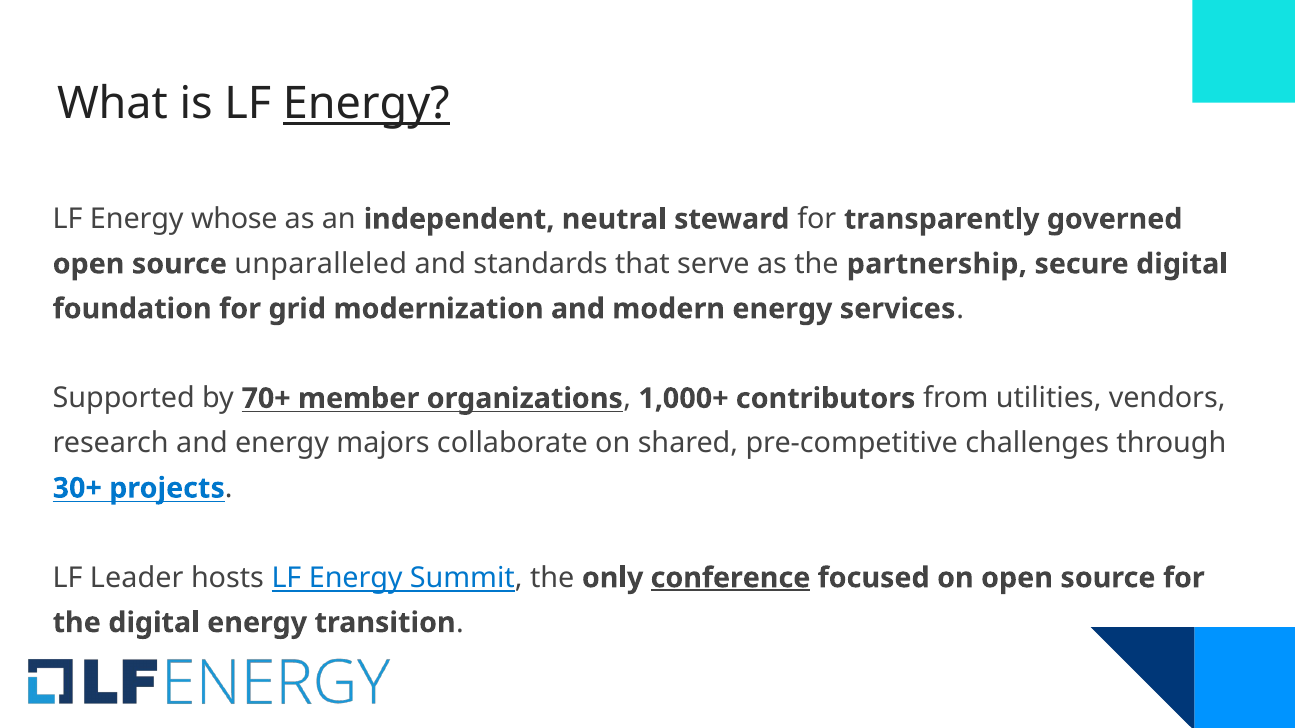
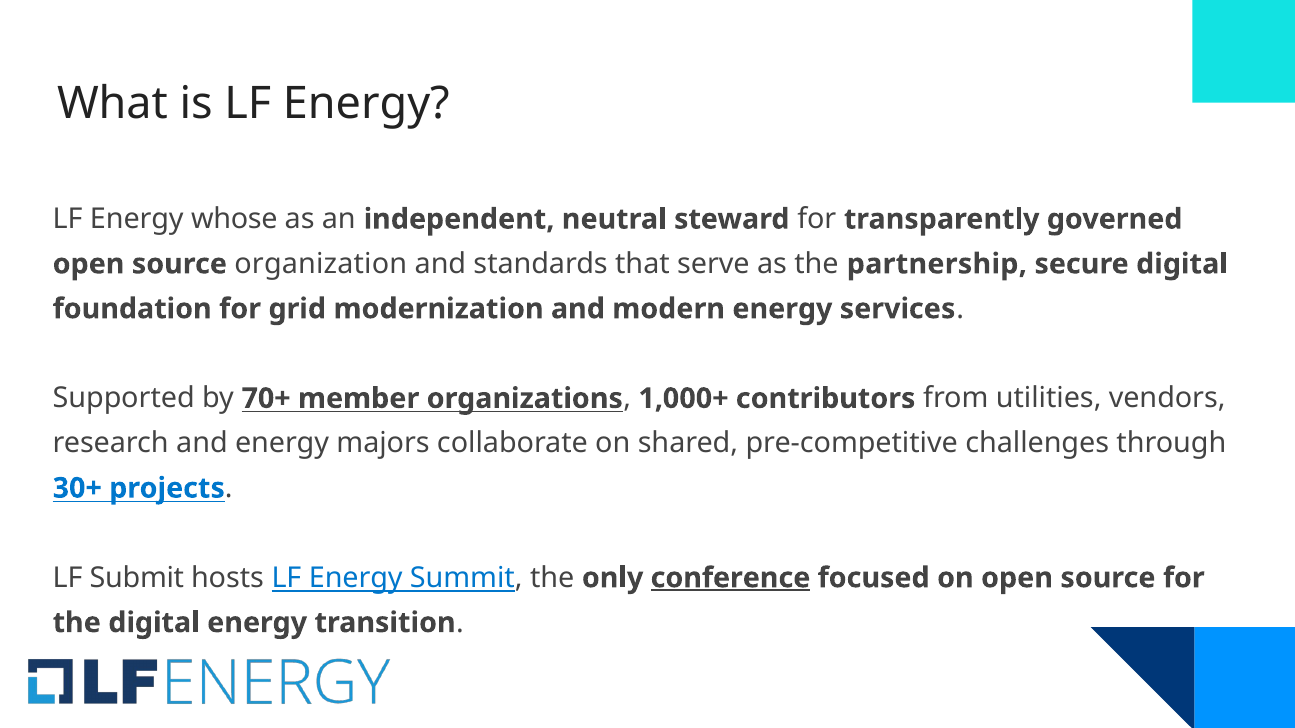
Energy at (366, 104) underline: present -> none
unparalleled: unparalleled -> organization
Leader: Leader -> Submit
